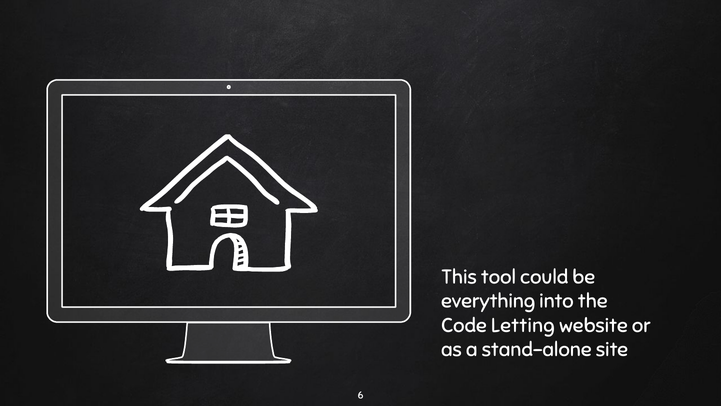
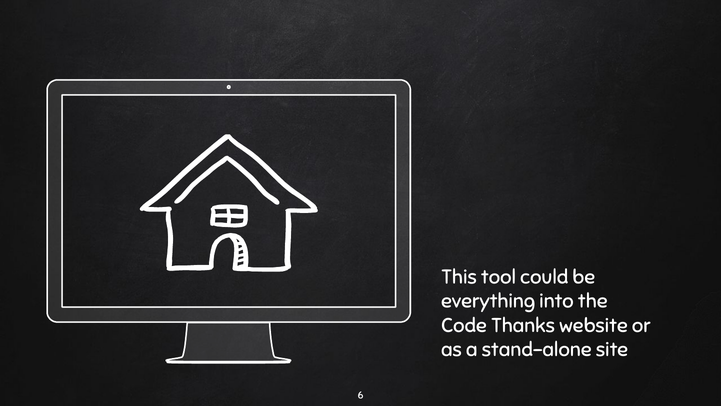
Letting: Letting -> Thanks
